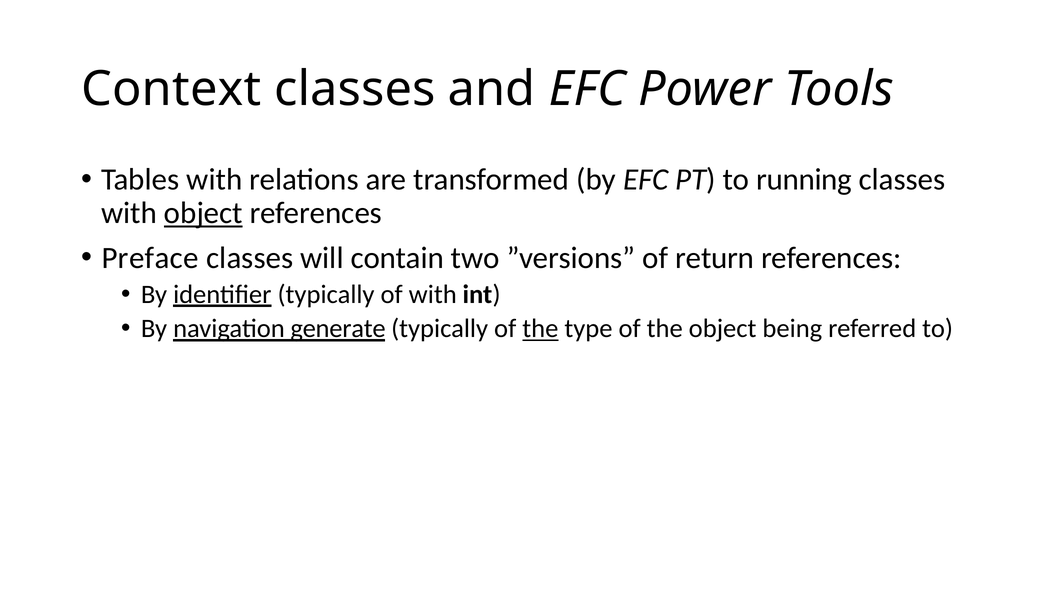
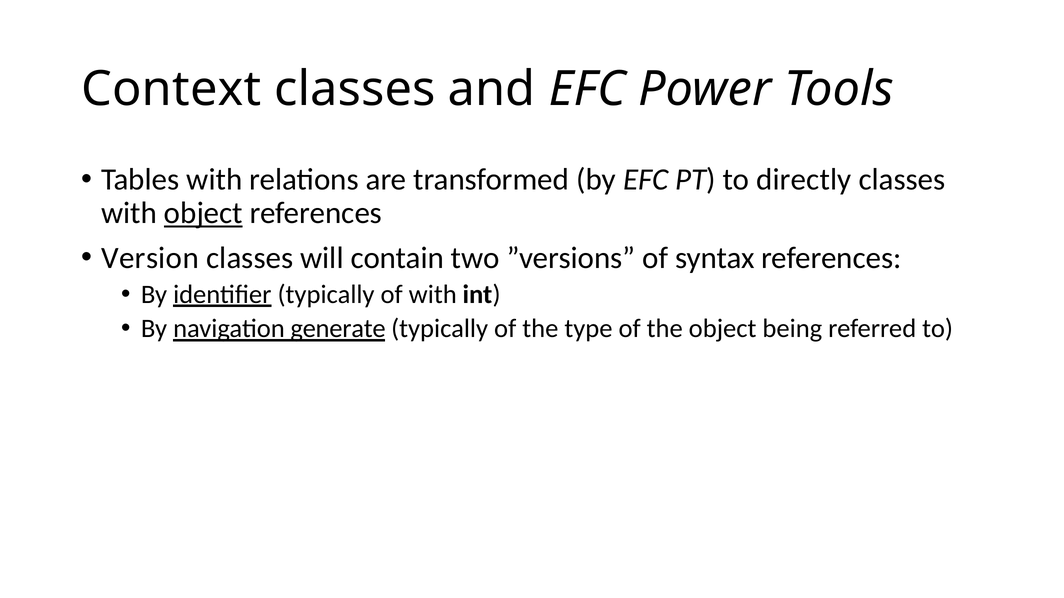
running: running -> directly
Preface: Preface -> Version
return: return -> syntax
the at (540, 329) underline: present -> none
